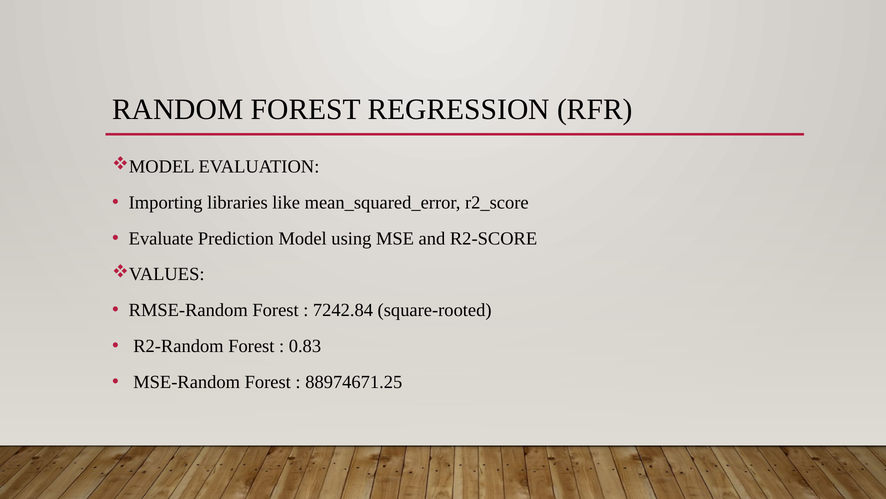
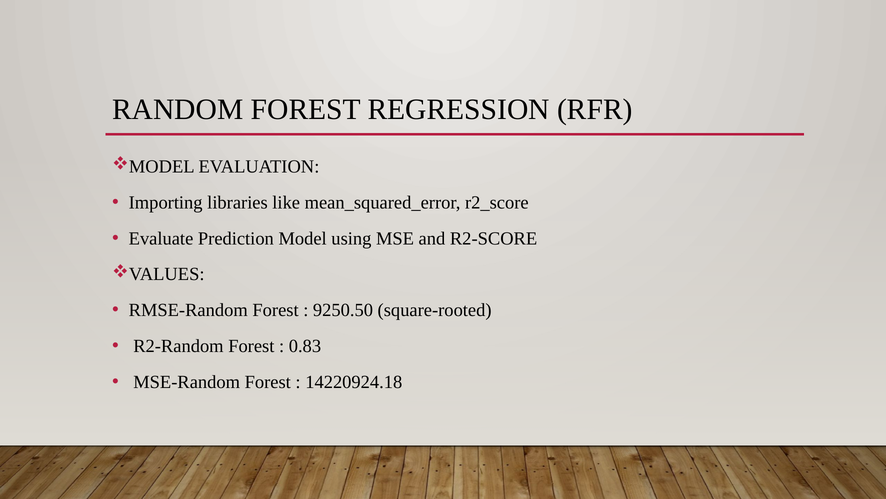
7242.84: 7242.84 -> 9250.50
88974671.25: 88974671.25 -> 14220924.18
